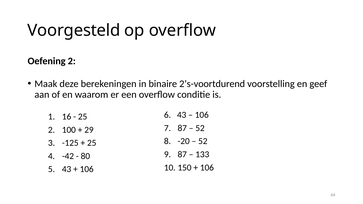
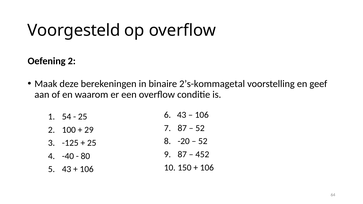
2’s-voortdurend: 2’s-voortdurend -> 2’s-kommagetal
16: 16 -> 54
133: 133 -> 452
-42: -42 -> -40
